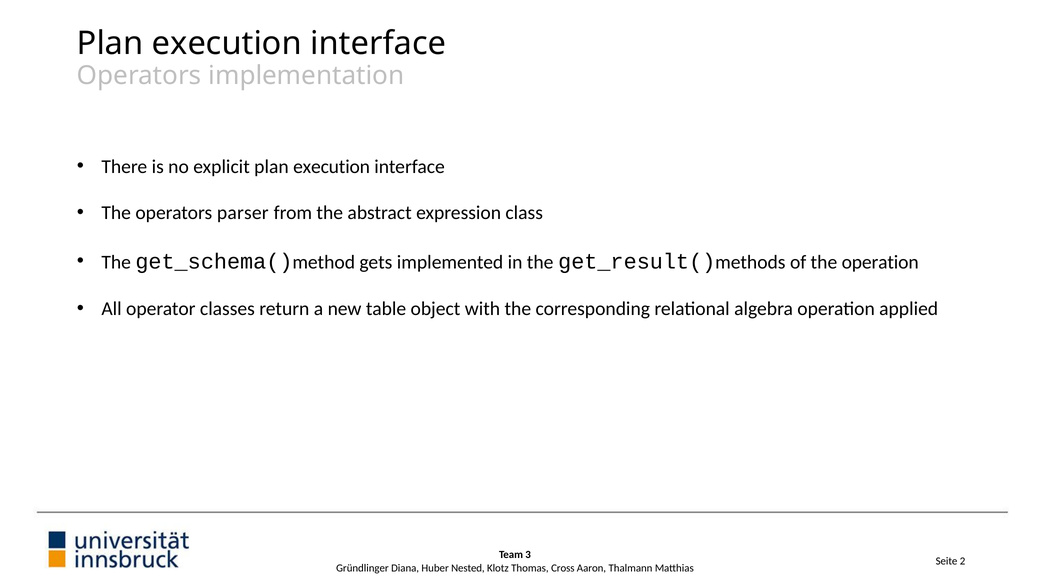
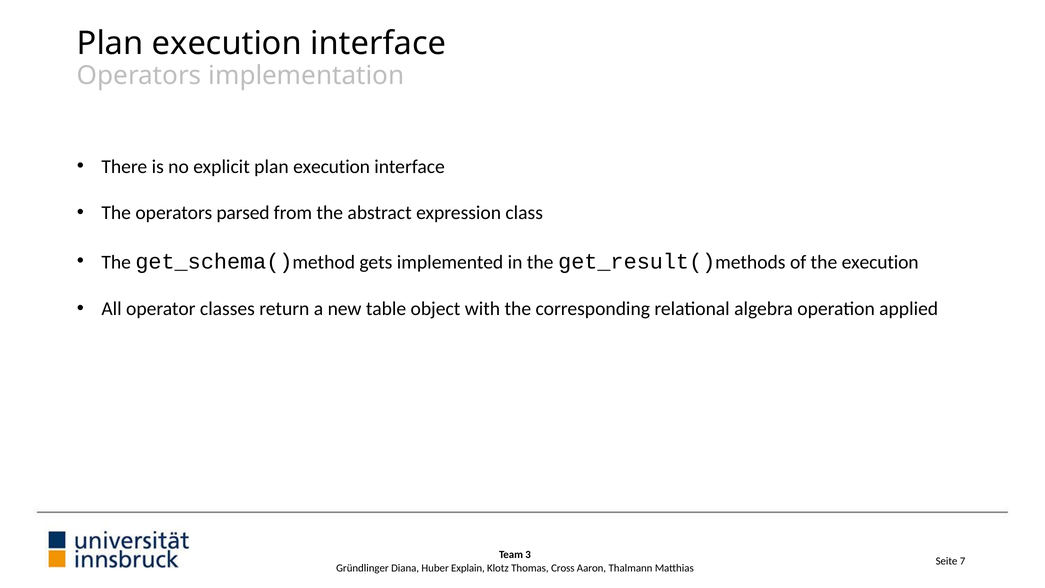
parser: parser -> parsed
the operation: operation -> execution
2: 2 -> 7
Nested: Nested -> Explain
